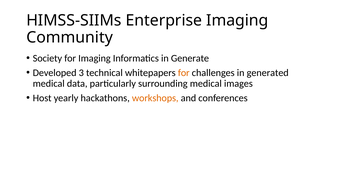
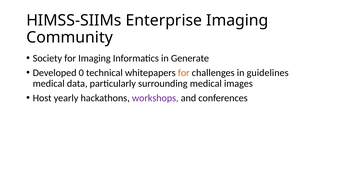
3: 3 -> 0
generated: generated -> guidelines
workshops colour: orange -> purple
